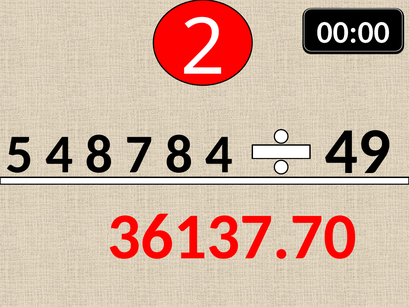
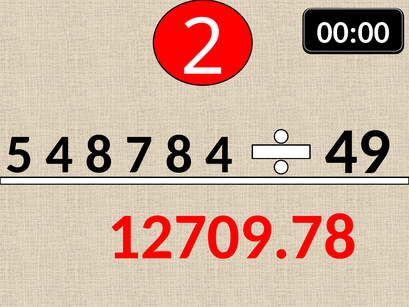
36137.70: 36137.70 -> 12709.78
